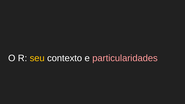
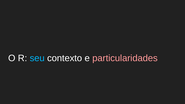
seu colour: yellow -> light blue
